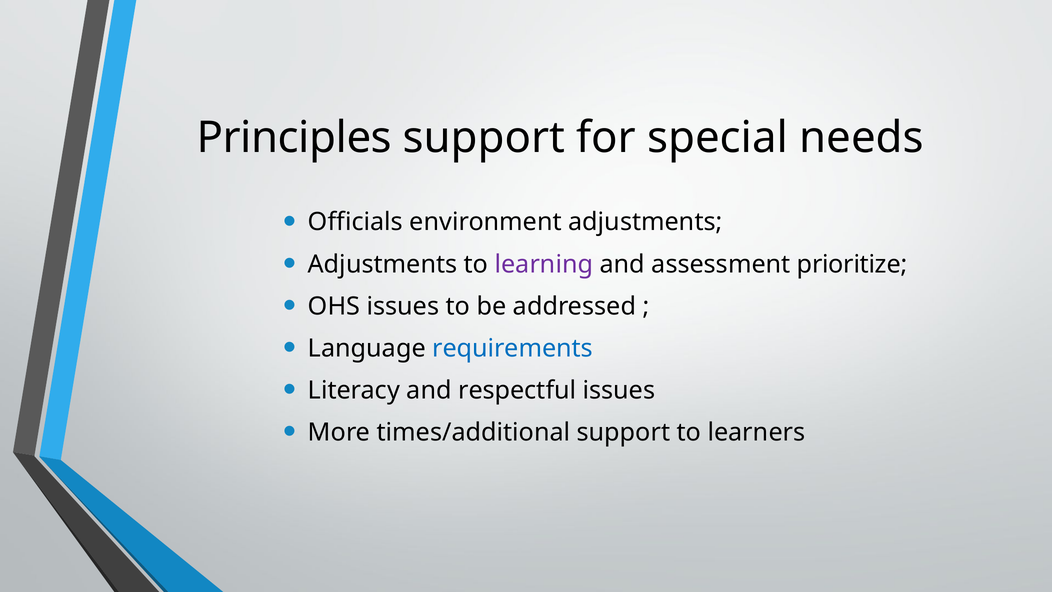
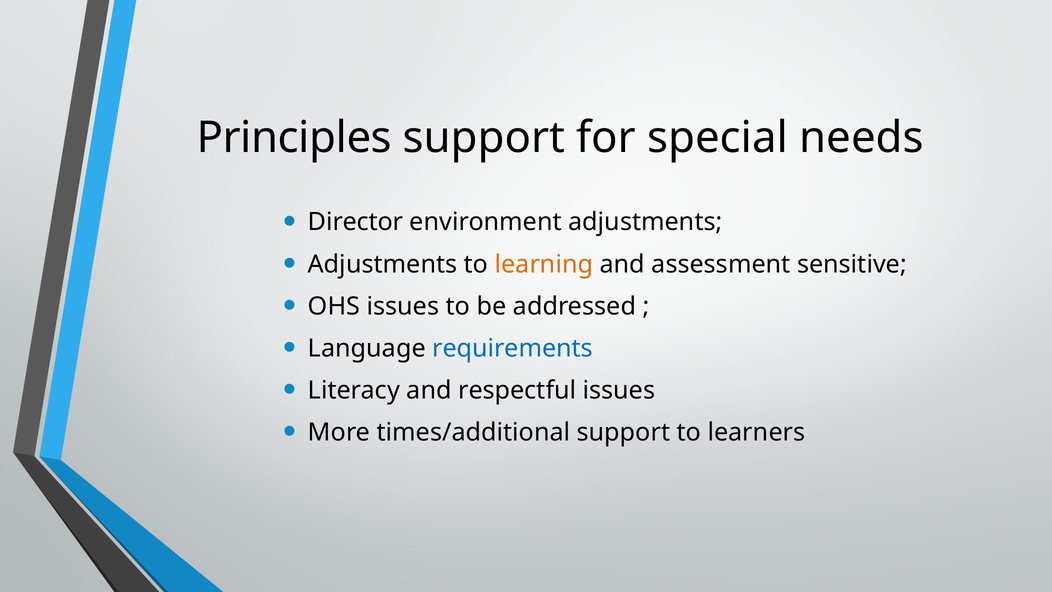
Officials: Officials -> Director
learning colour: purple -> orange
prioritize: prioritize -> sensitive
